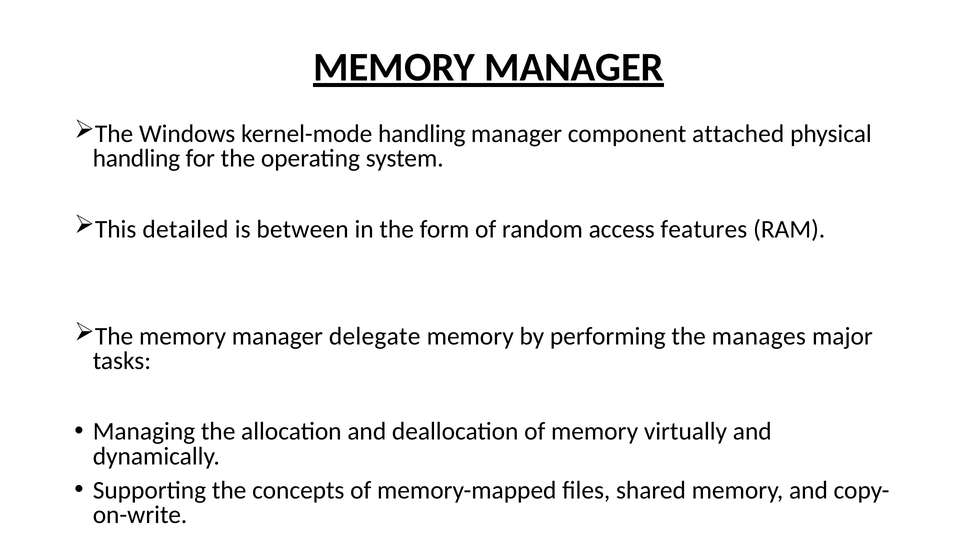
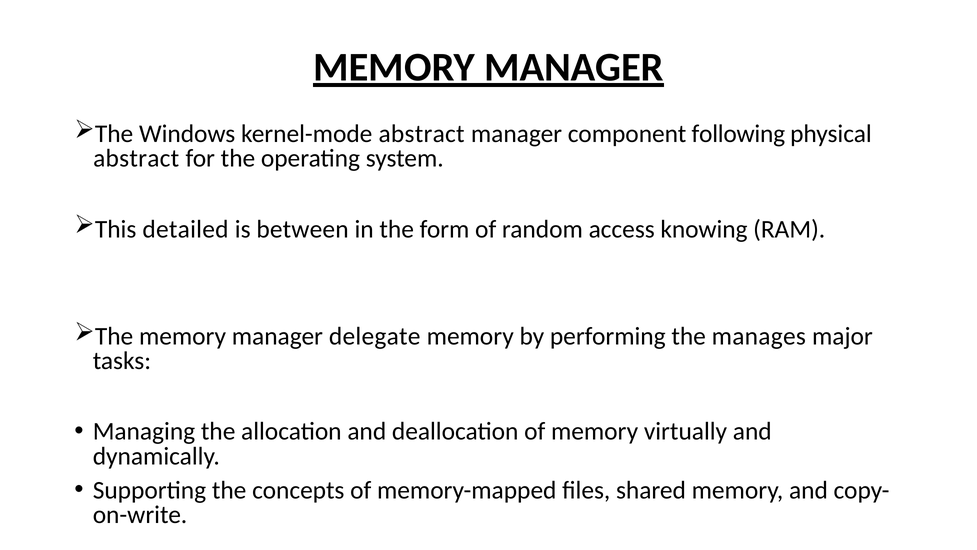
kernel-mode handling: handling -> abstract
attached: attached -> following
handling at (136, 158): handling -> abstract
features: features -> knowing
